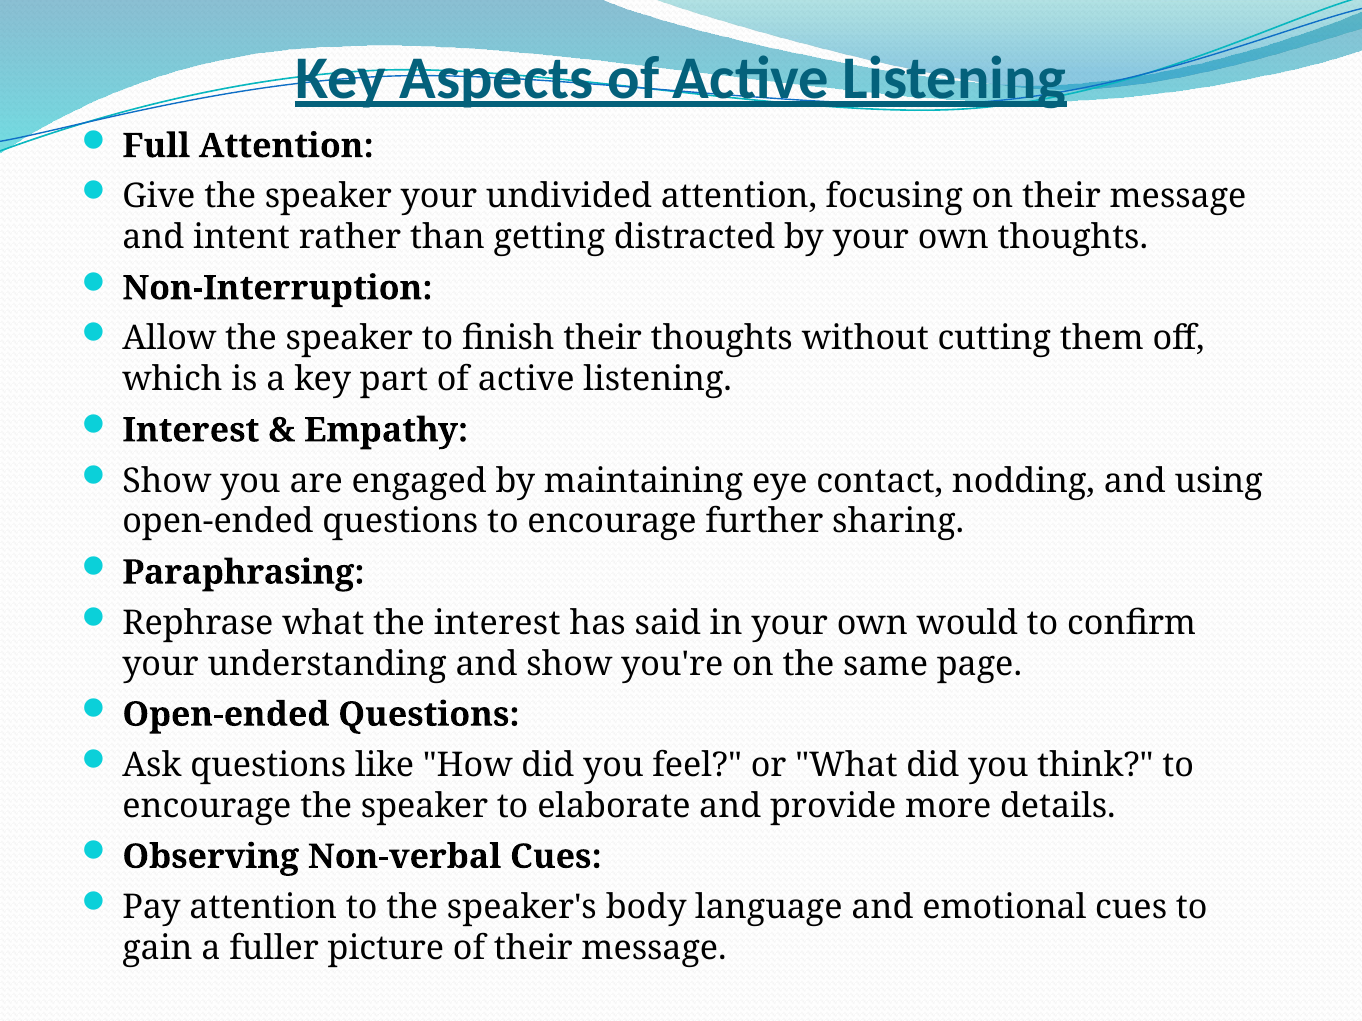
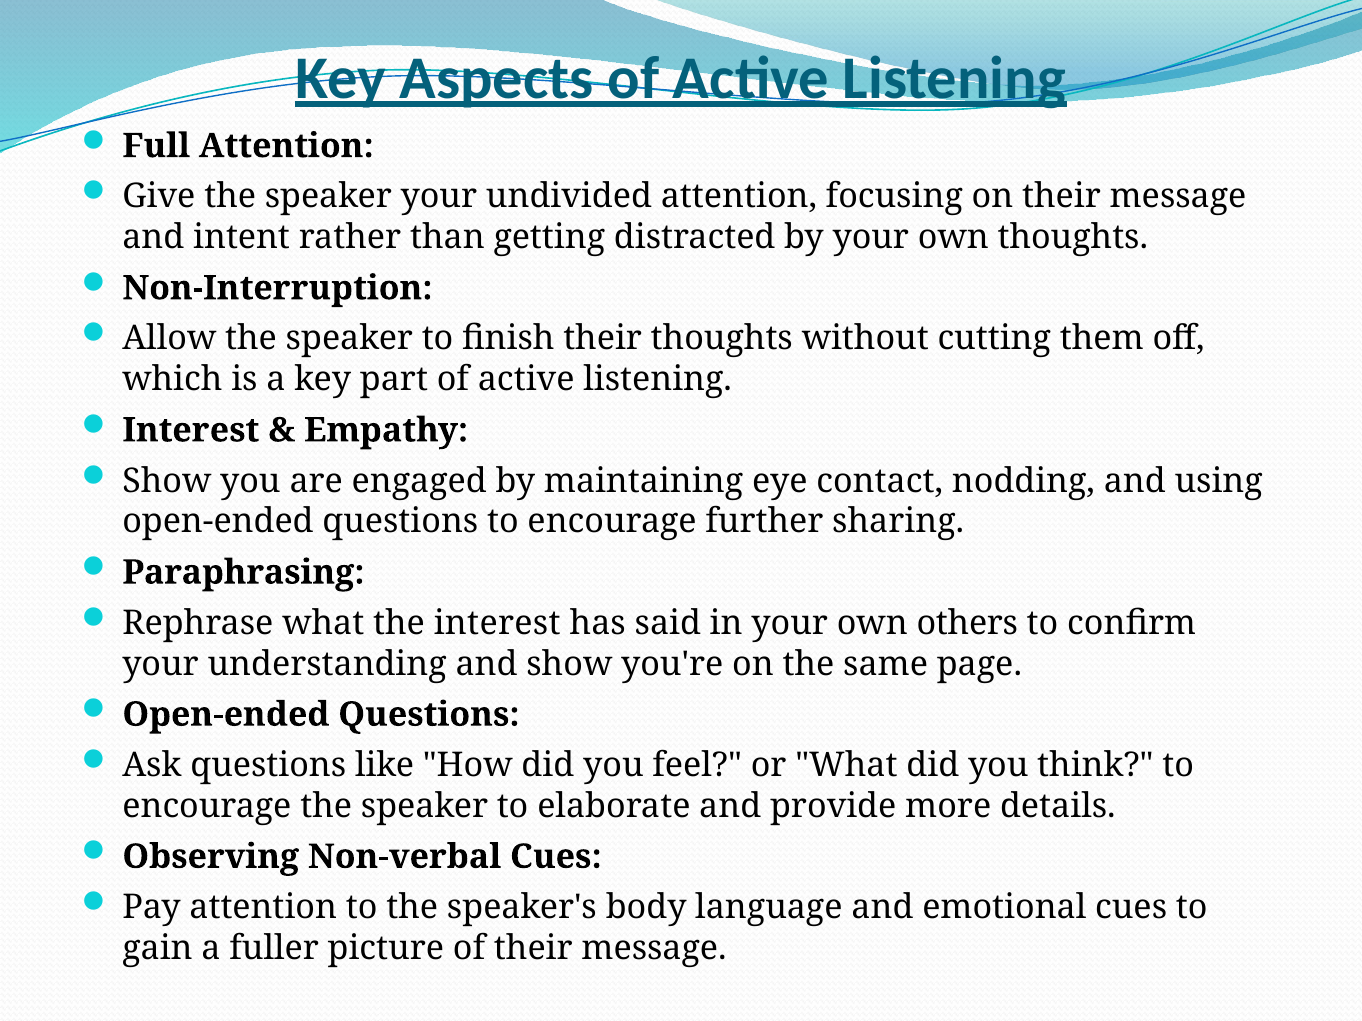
would: would -> others
